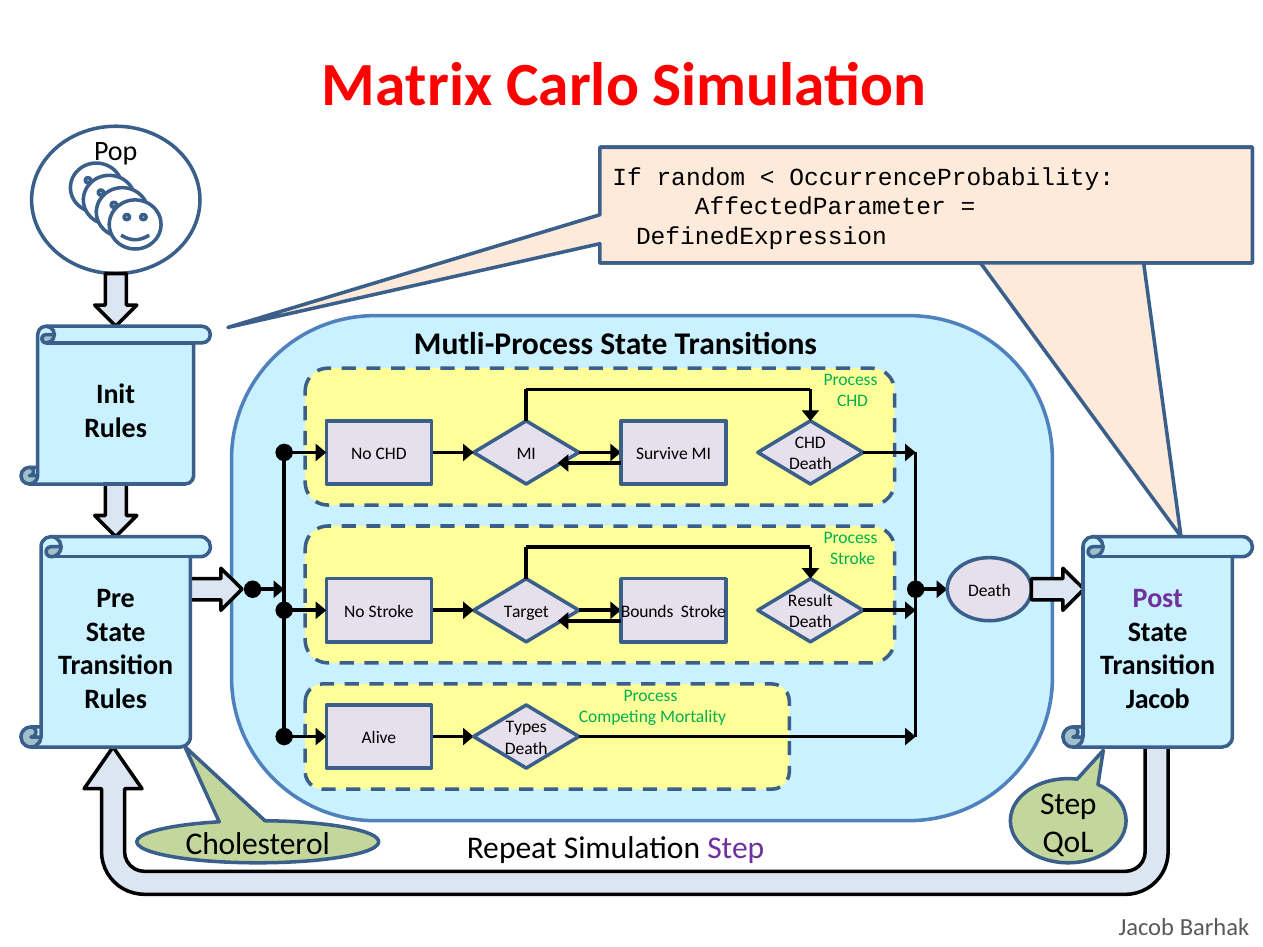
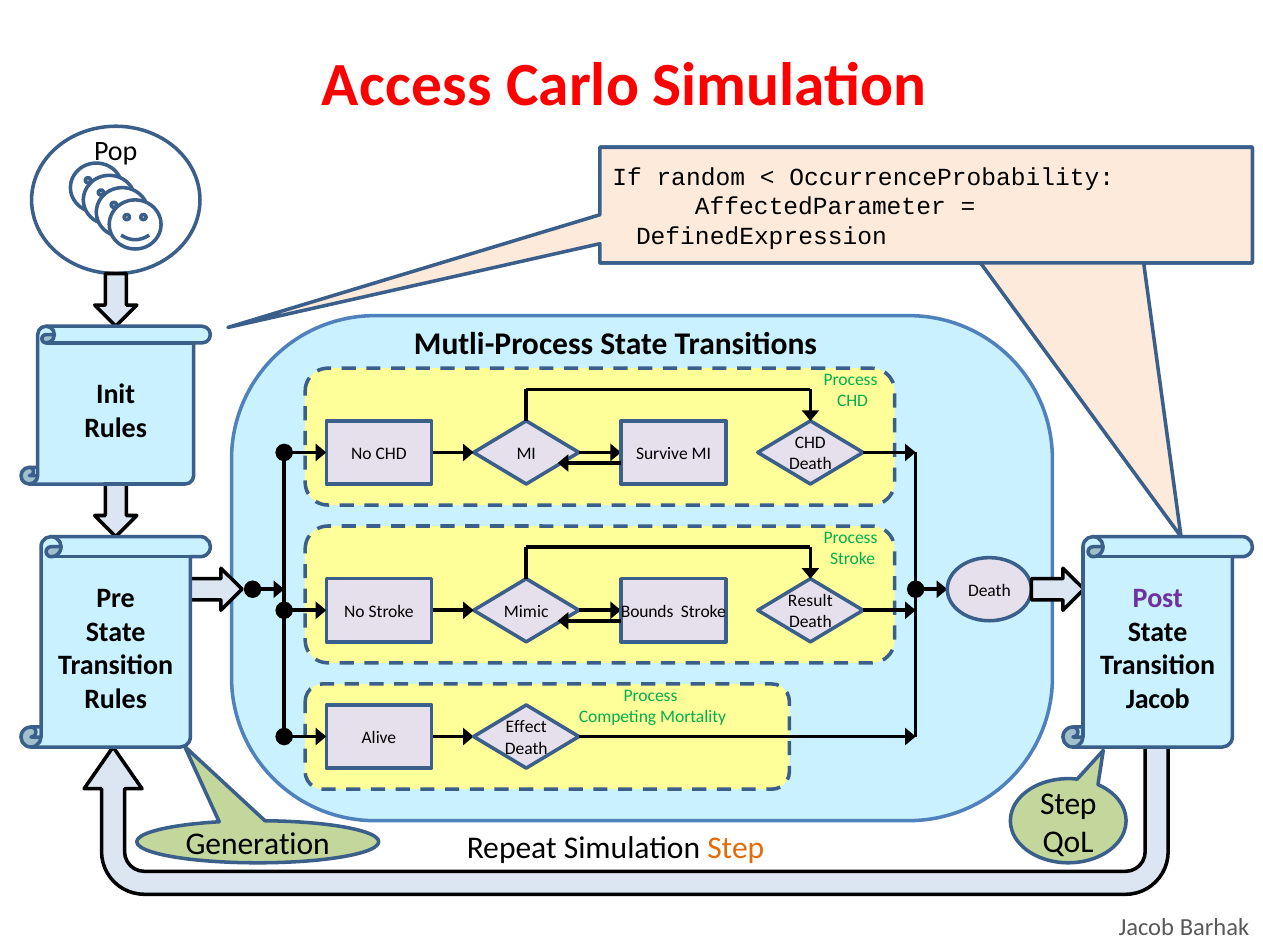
Matrix: Matrix -> Access
Target: Target -> Mimic
Types: Types -> Effect
Cholesterol: Cholesterol -> Generation
Step at (736, 848) colour: purple -> orange
